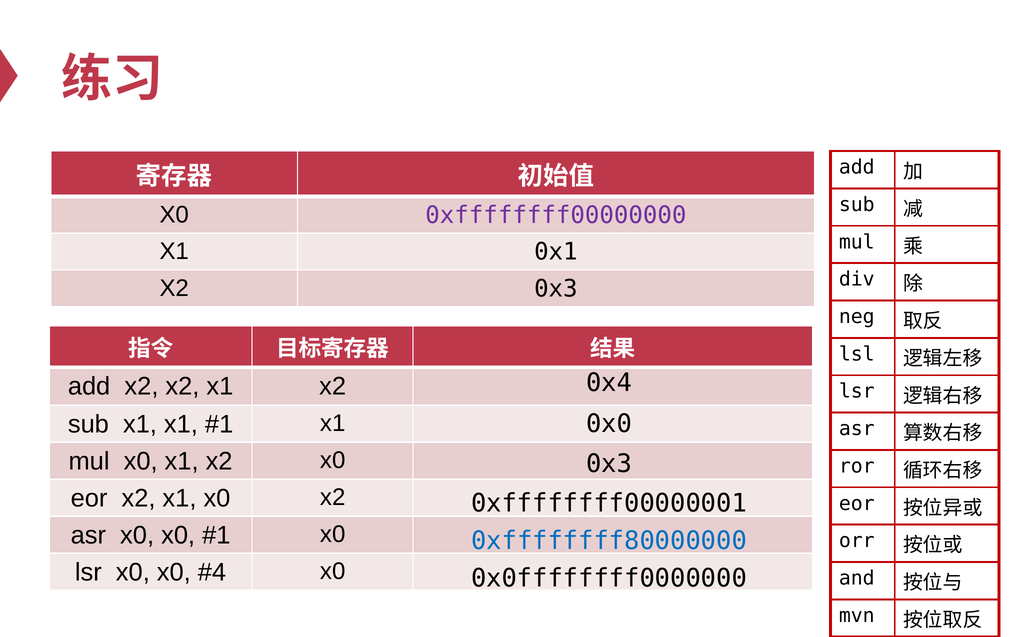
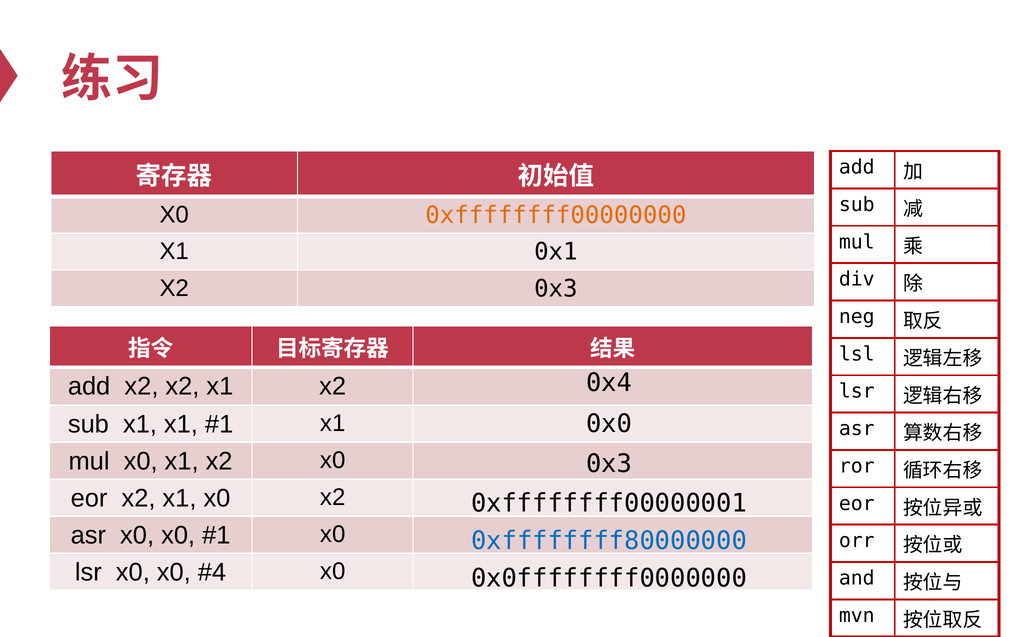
0xffffffff00000000 colour: purple -> orange
